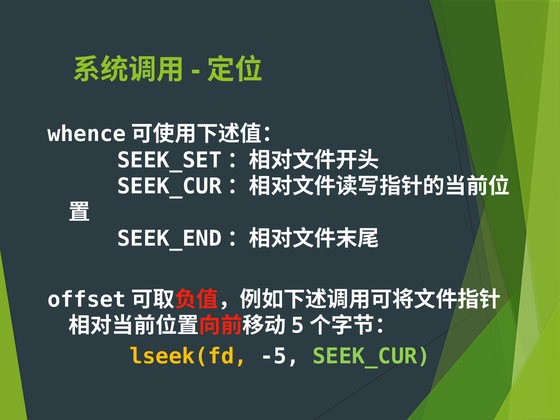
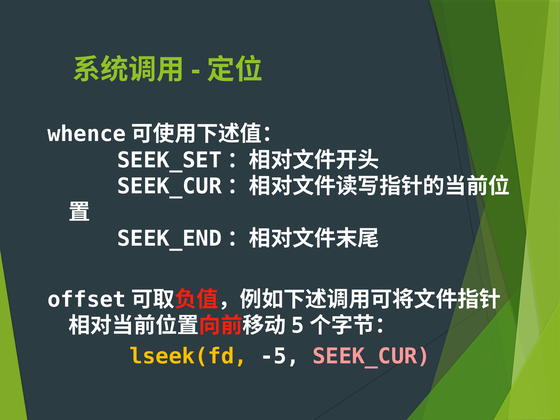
SEEK_CUR colour: light green -> pink
